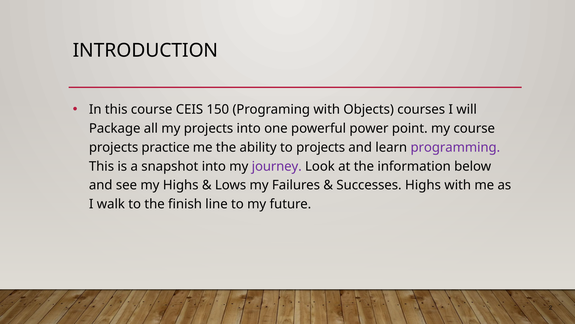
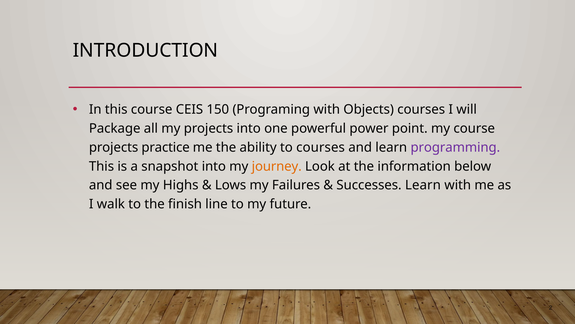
to projects: projects -> courses
journey colour: purple -> orange
Successes Highs: Highs -> Learn
